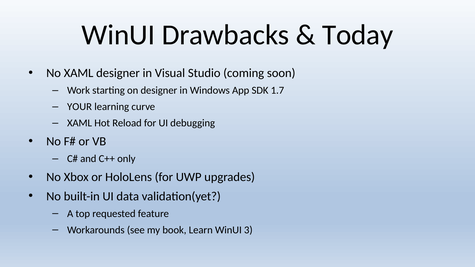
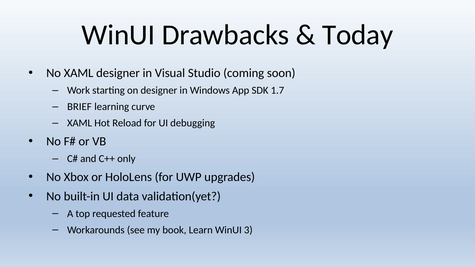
YOUR: YOUR -> BRIEF
